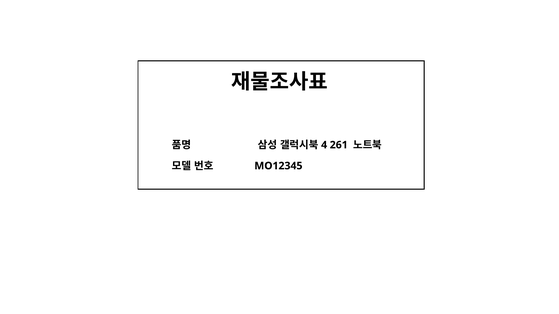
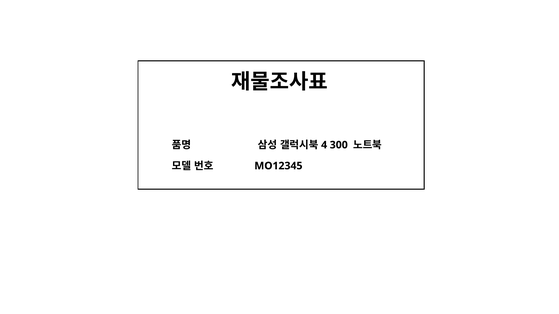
261: 261 -> 300
